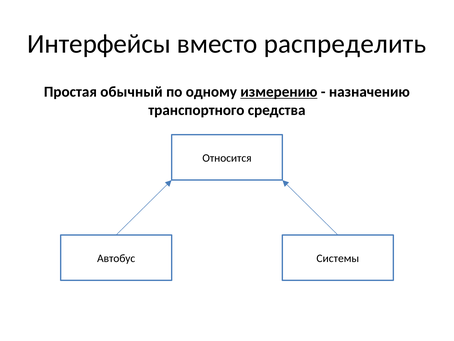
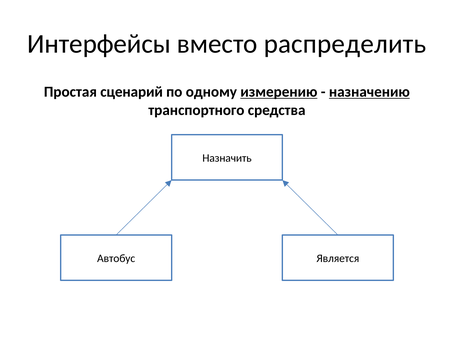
обычный: обычный -> сценарий
назначению underline: none -> present
Относится: Относится -> Назначить
Системы: Системы -> Является
